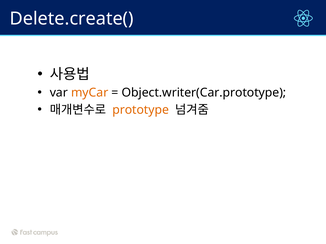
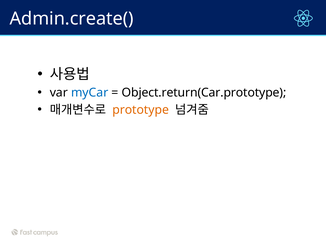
Delete.create(: Delete.create( -> Admin.create(
myCar colour: orange -> blue
Object.writer(Car.prototype: Object.writer(Car.prototype -> Object.return(Car.prototype
